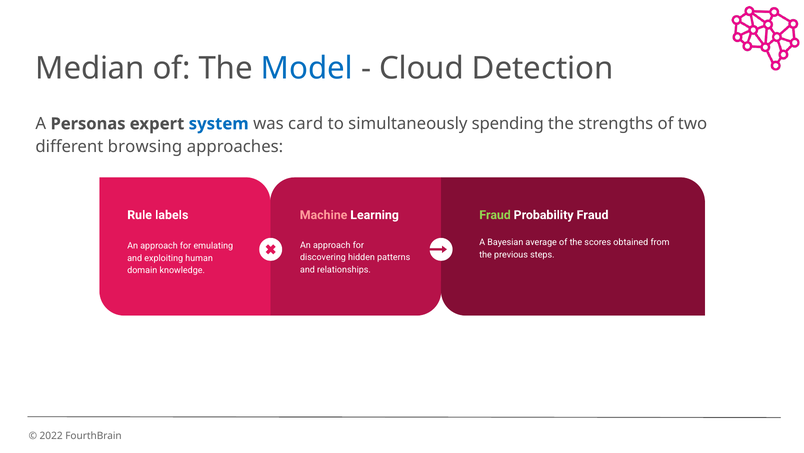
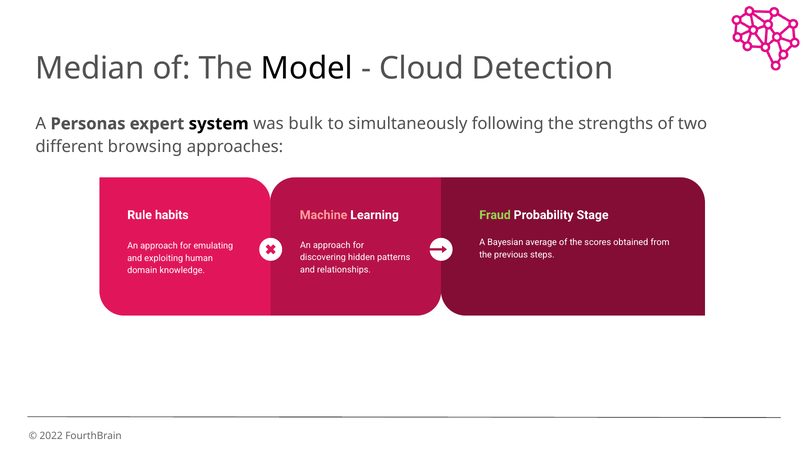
Model colour: blue -> black
system colour: blue -> black
card: card -> bulk
spending: spending -> following
labels: labels -> habits
Probability Fraud: Fraud -> Stage
